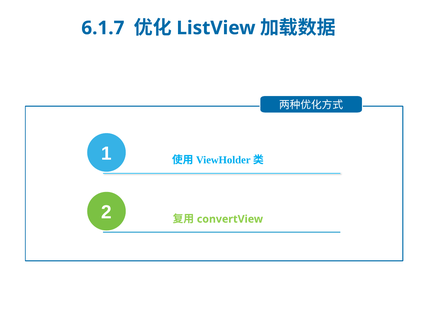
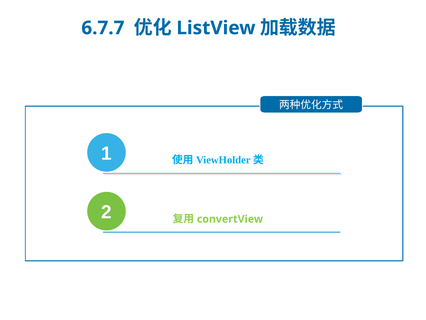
6.1.7: 6.1.7 -> 6.7.7
